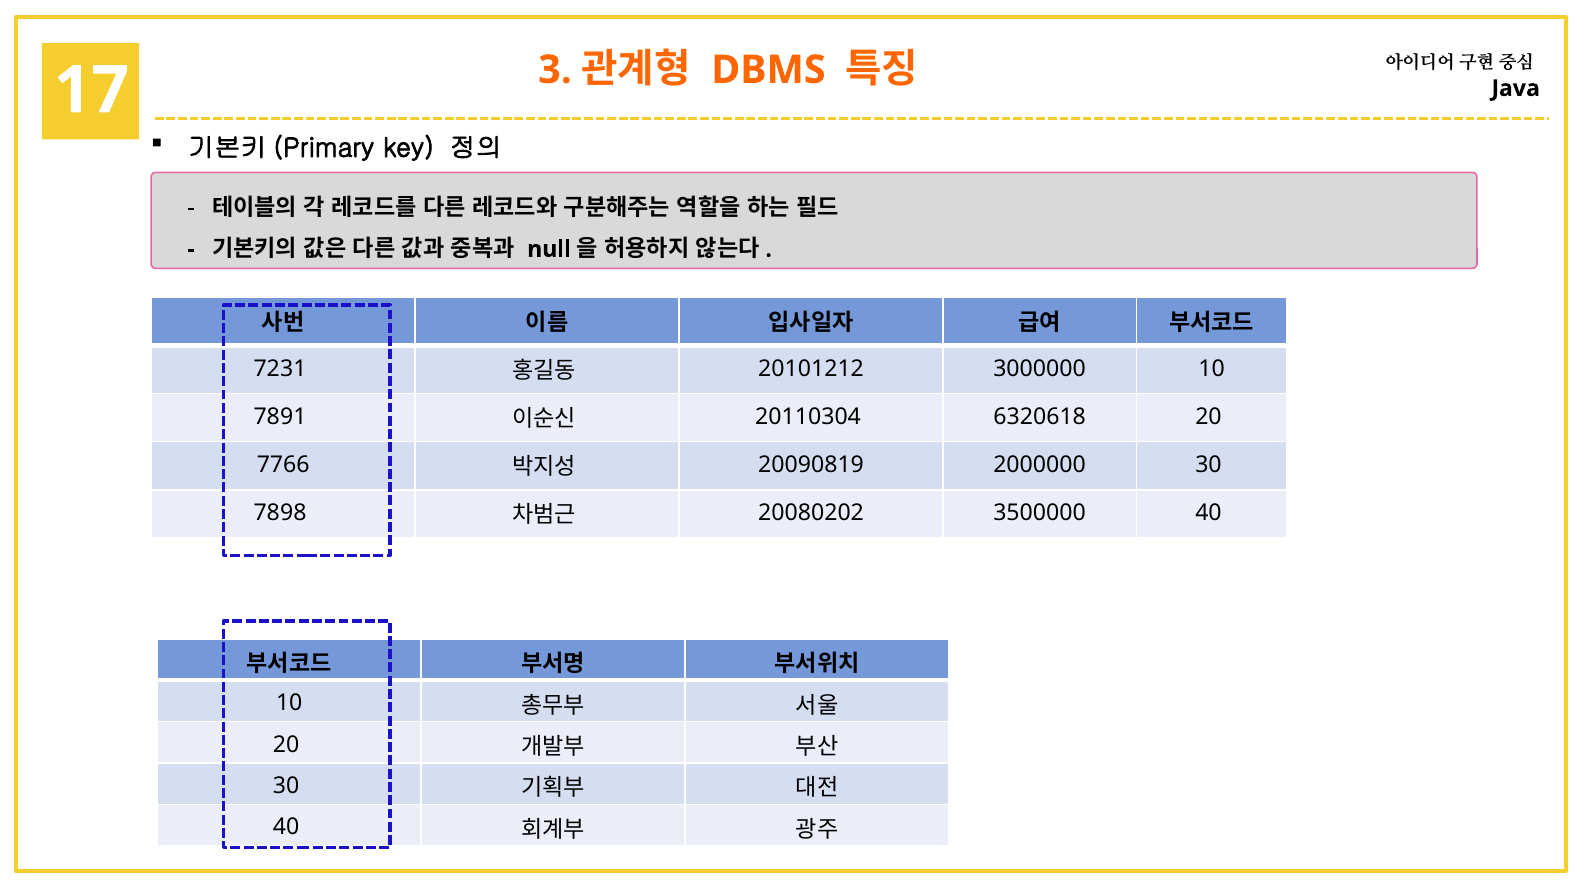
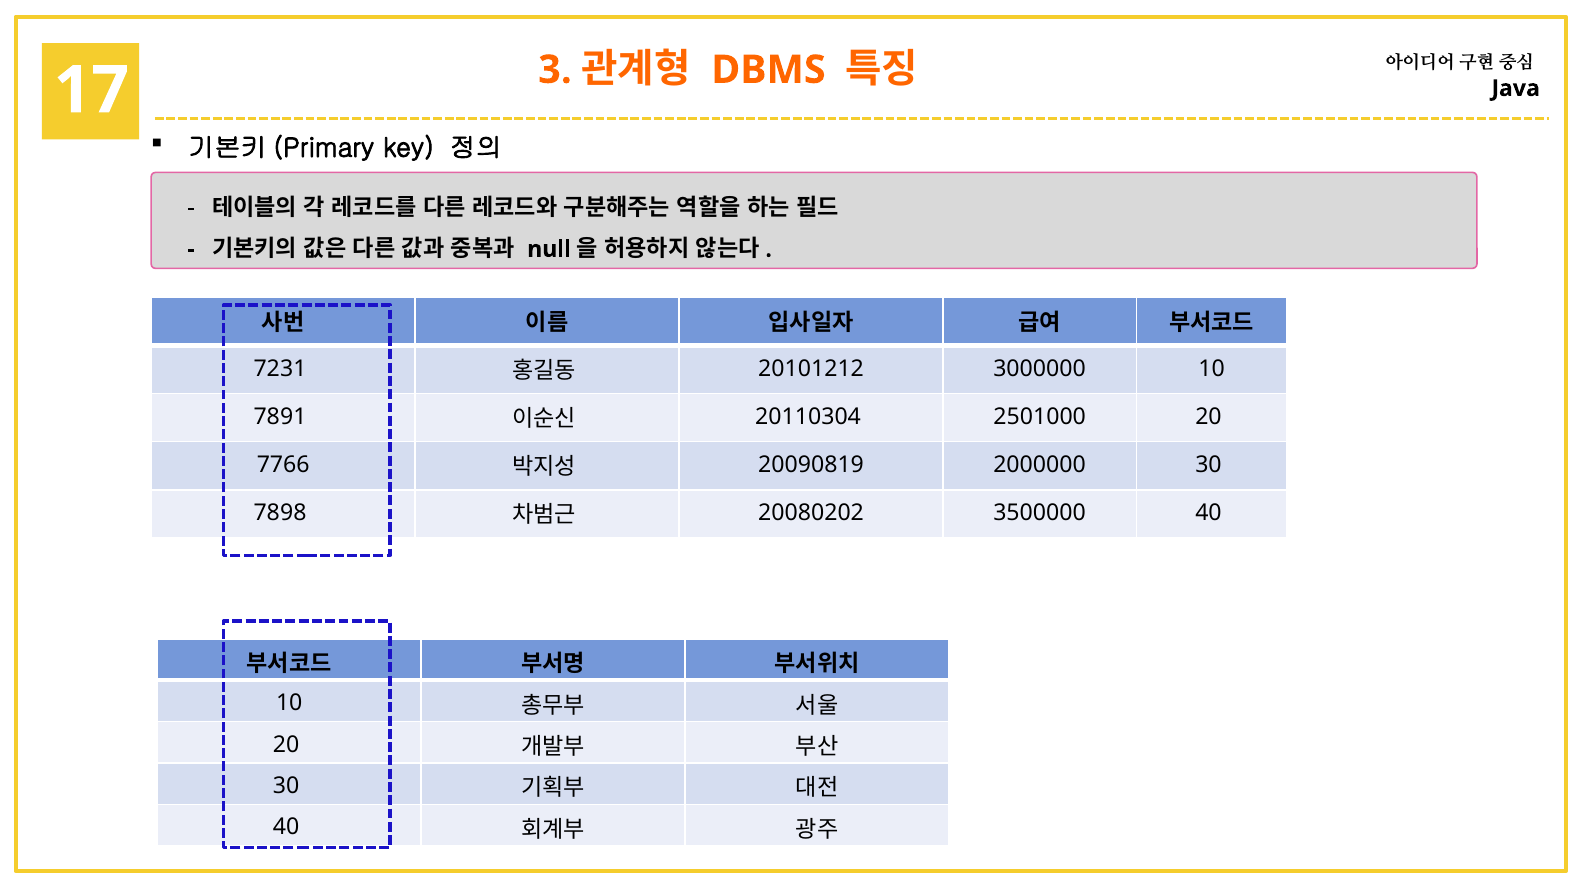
6320618: 6320618 -> 2501000
